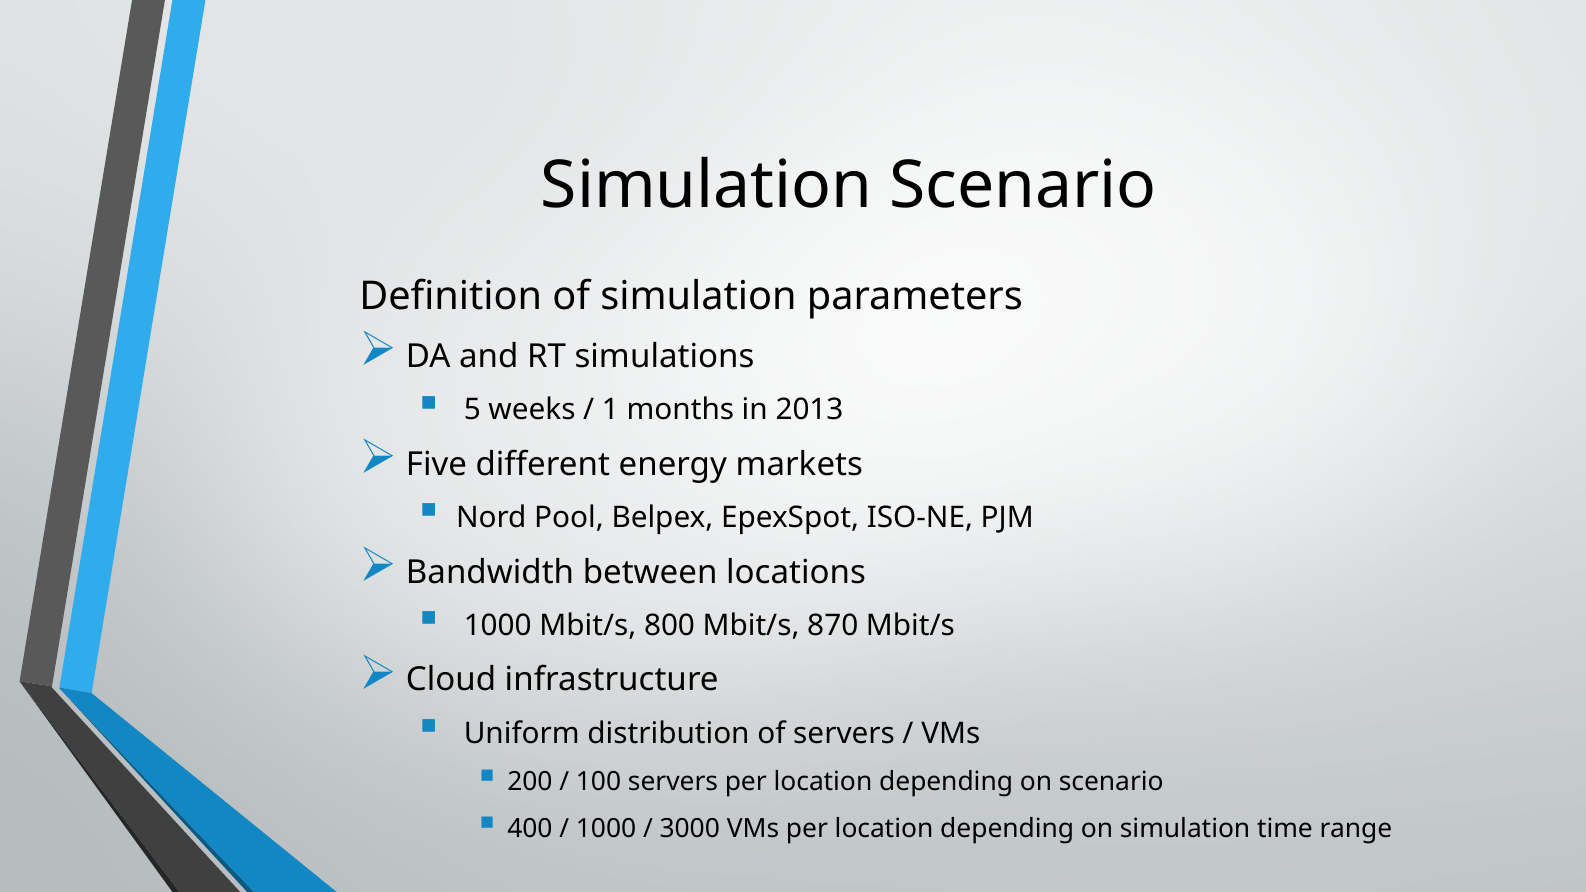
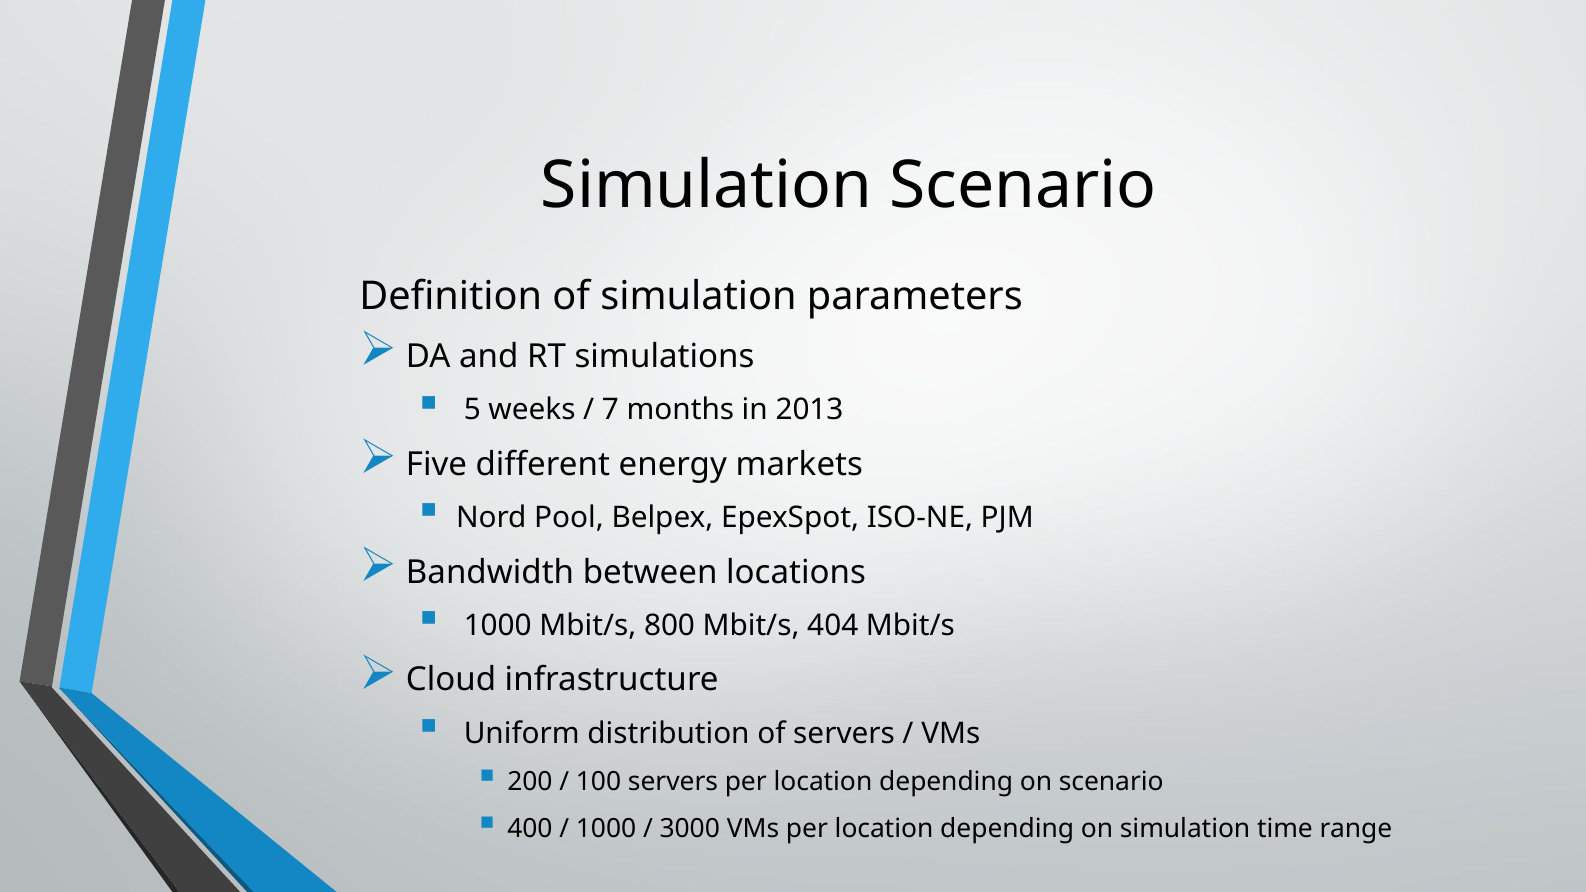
1: 1 -> 7
870: 870 -> 404
